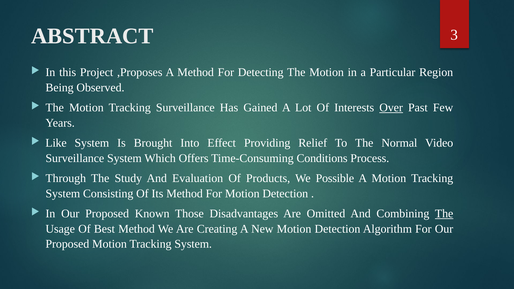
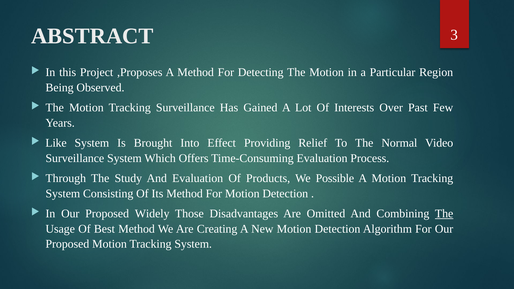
Over underline: present -> none
Time-Consuming Conditions: Conditions -> Evaluation
Known: Known -> Widely
